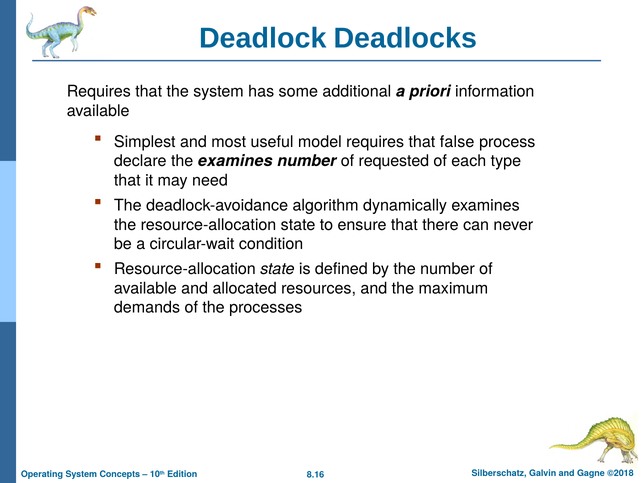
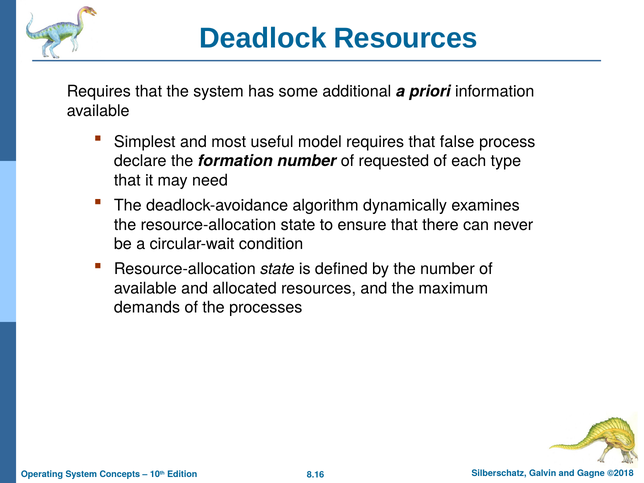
Deadlock Deadlocks: Deadlocks -> Resources
the examines: examines -> formation
